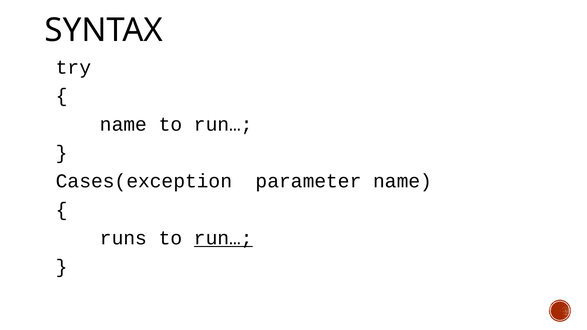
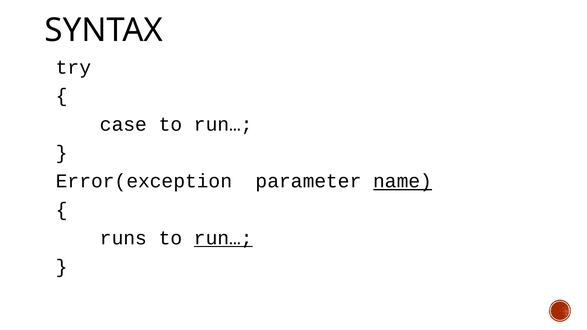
name at (123, 124): name -> case
Cases(exception: Cases(exception -> Error(exception
name at (403, 181) underline: none -> present
